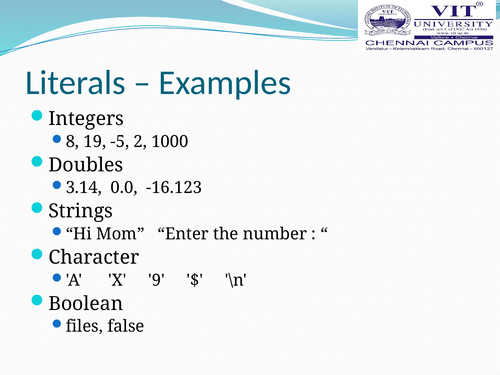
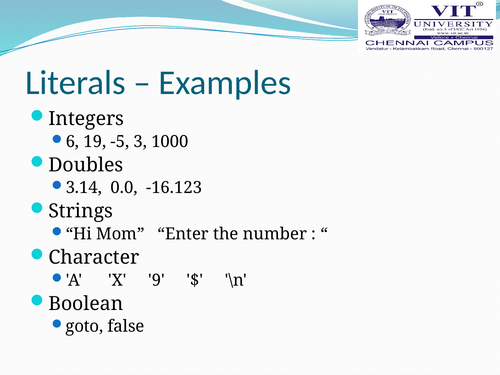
8: 8 -> 6
2: 2 -> 3
files: files -> goto
